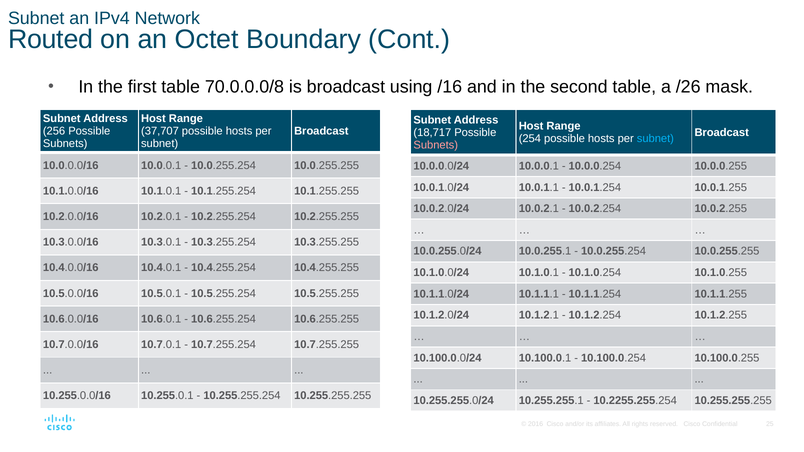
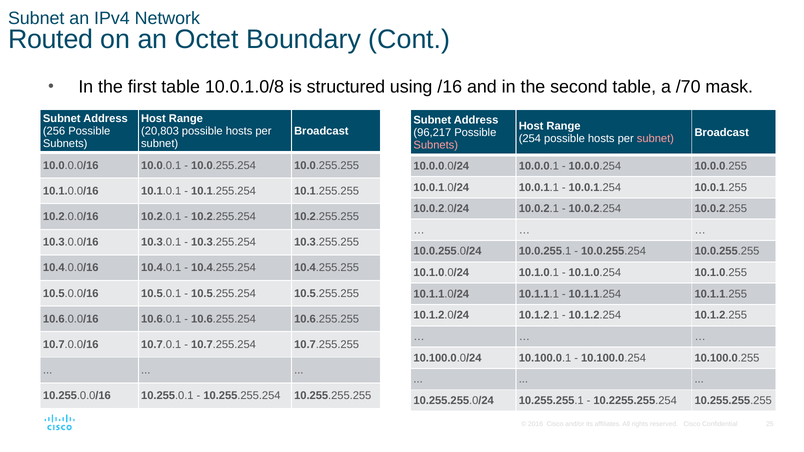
70.0.0.0/8: 70.0.0.0/8 -> 10.0.1.0/8
is broadcast: broadcast -> structured
/26: /26 -> /70
37,707: 37,707 -> 20,803
18,717: 18,717 -> 96,217
subnet at (655, 139) colour: light blue -> pink
